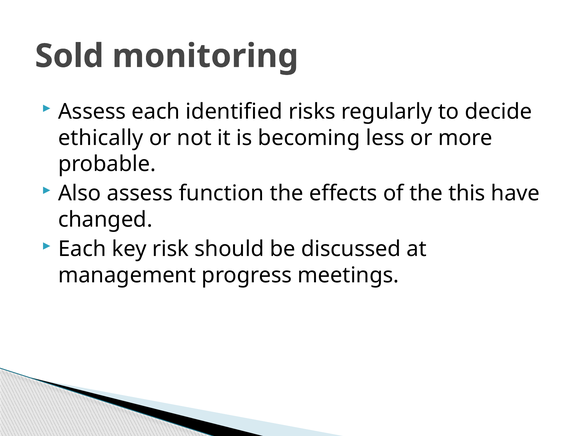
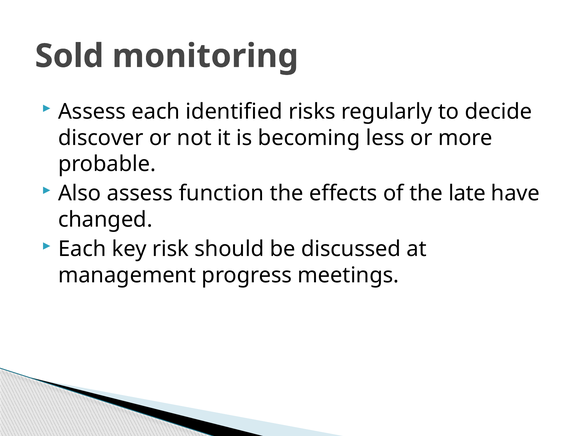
ethically: ethically -> discover
this: this -> late
